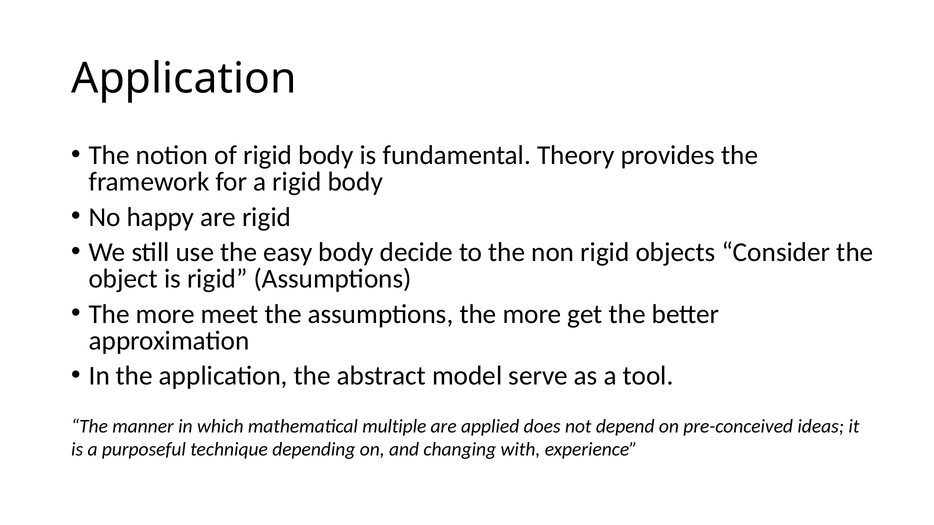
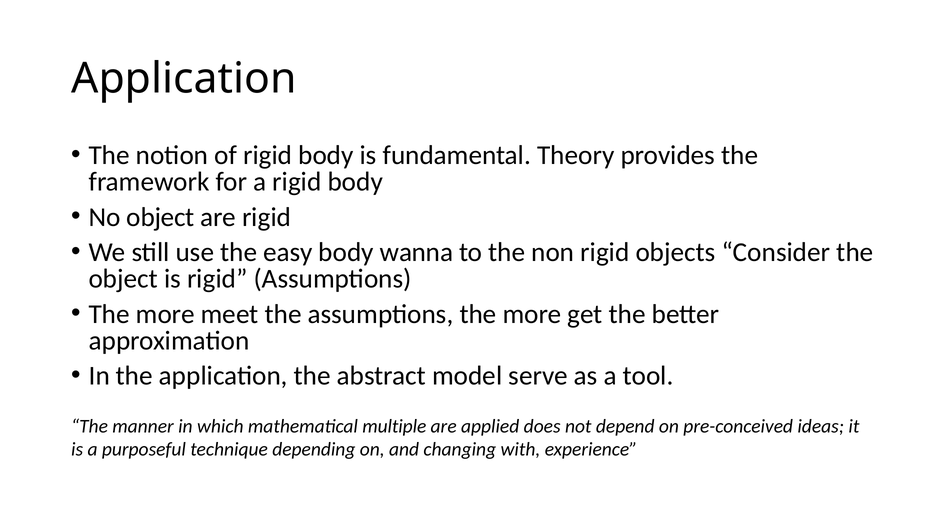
No happy: happy -> object
decide: decide -> wanna
